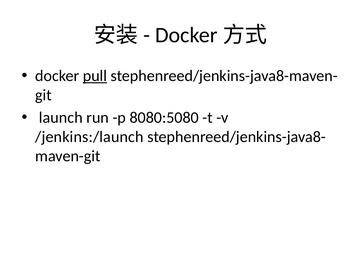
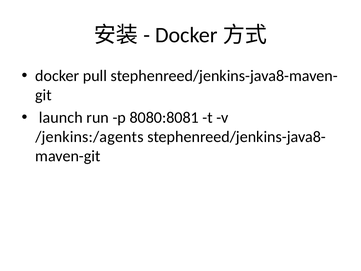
pull underline: present -> none
8080:5080: 8080:5080 -> 8080:8081
/jenkins:/launch: /jenkins:/launch -> /jenkins:/agents
